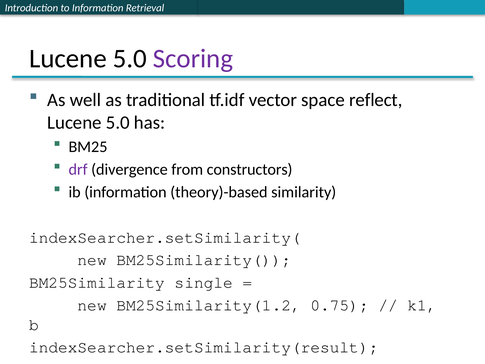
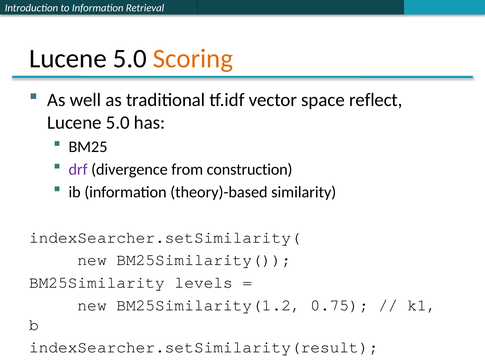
Scoring colour: purple -> orange
constructors: constructors -> construction
single: single -> levels
